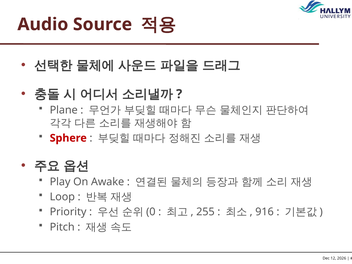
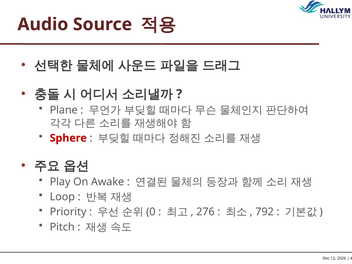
255: 255 -> 276
916: 916 -> 792
